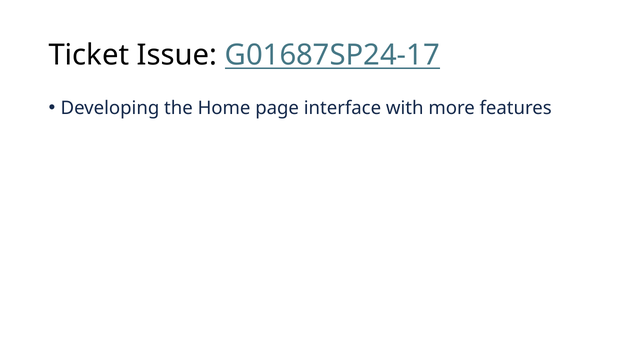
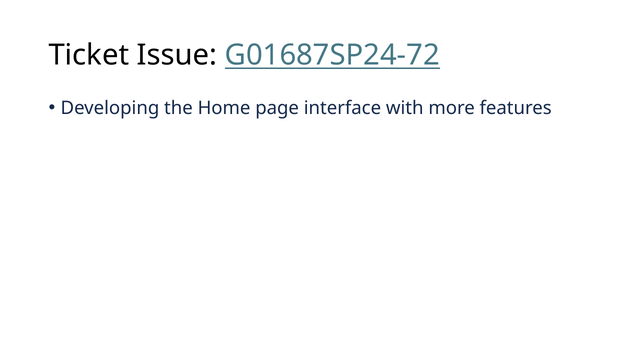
G01687SP24-17: G01687SP24-17 -> G01687SP24-72
